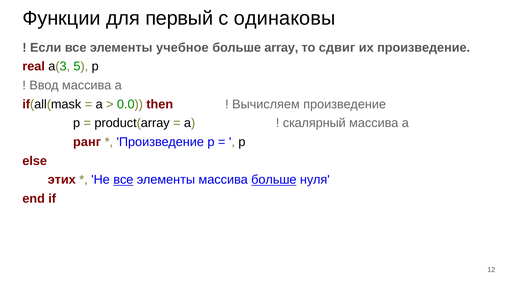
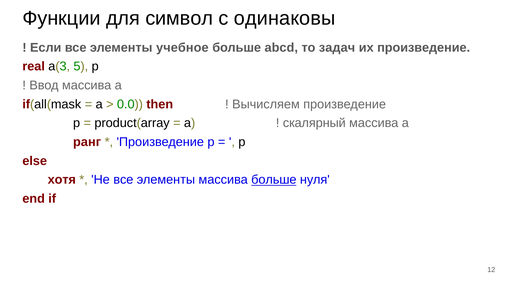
первый: первый -> символ
array: array -> abcd
сдвиг: сдвиг -> задач
этих: этих -> хотя
все at (123, 180) underline: present -> none
